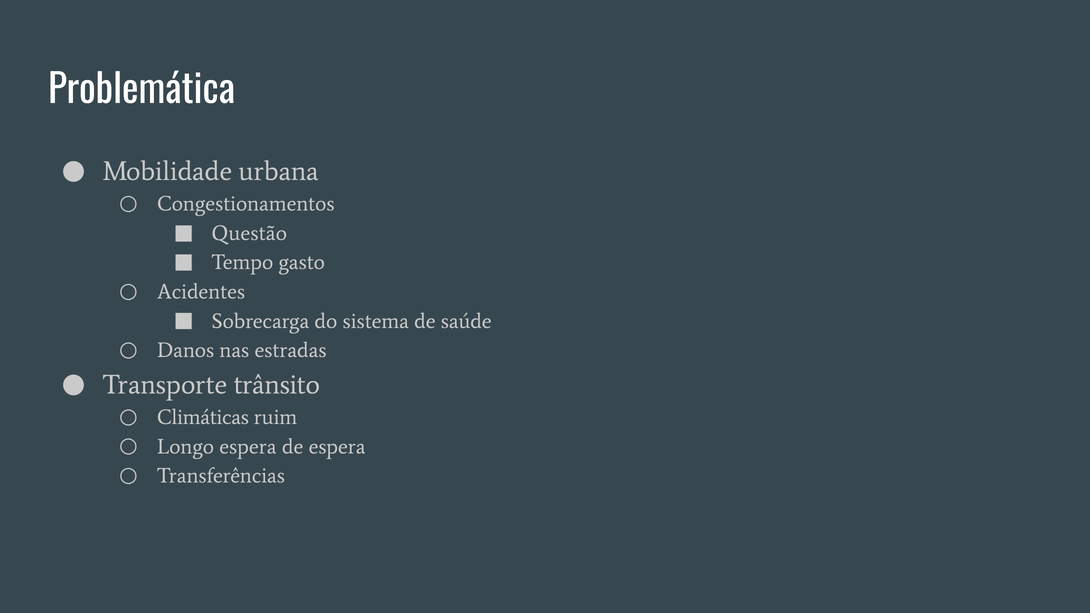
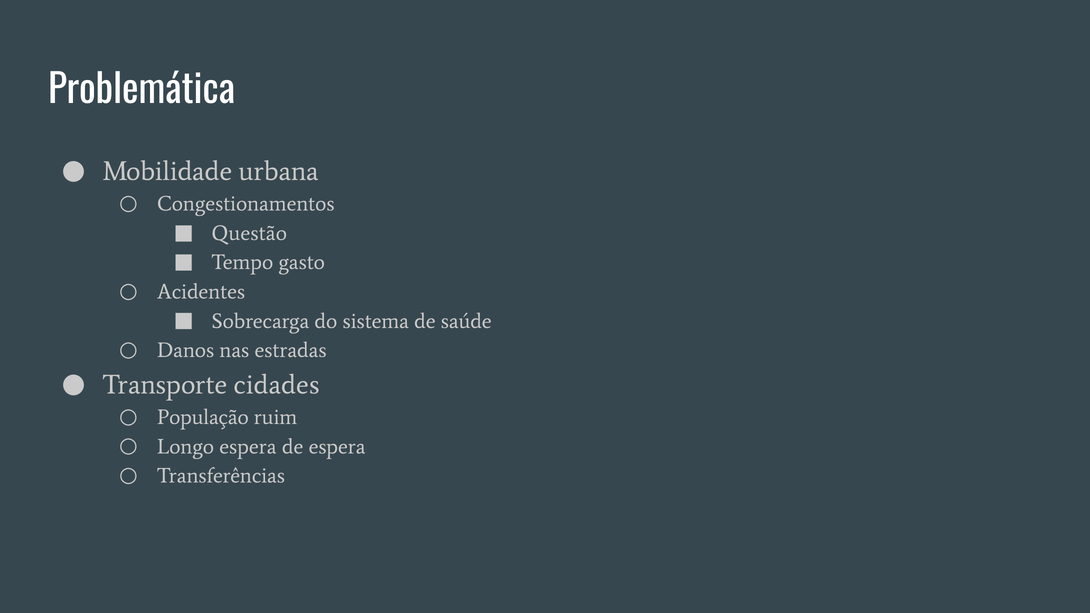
trânsito: trânsito -> cidades
Climáticas: Climáticas -> População
